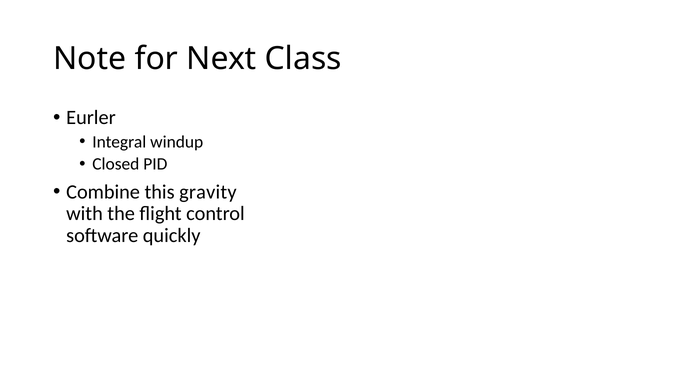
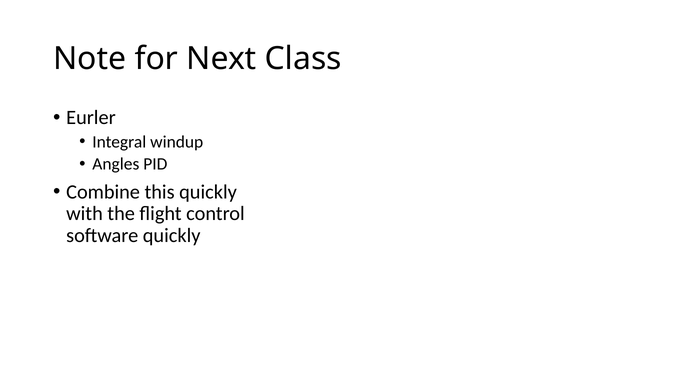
Closed: Closed -> Angles
this gravity: gravity -> quickly
